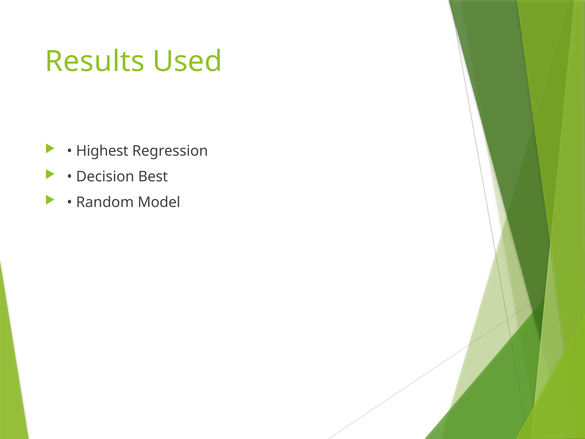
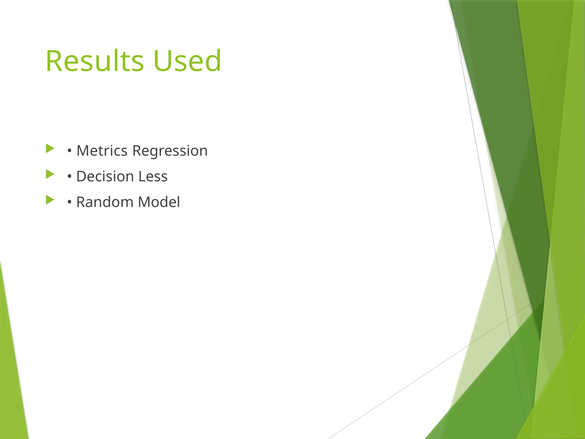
Highest: Highest -> Metrics
Best: Best -> Less
